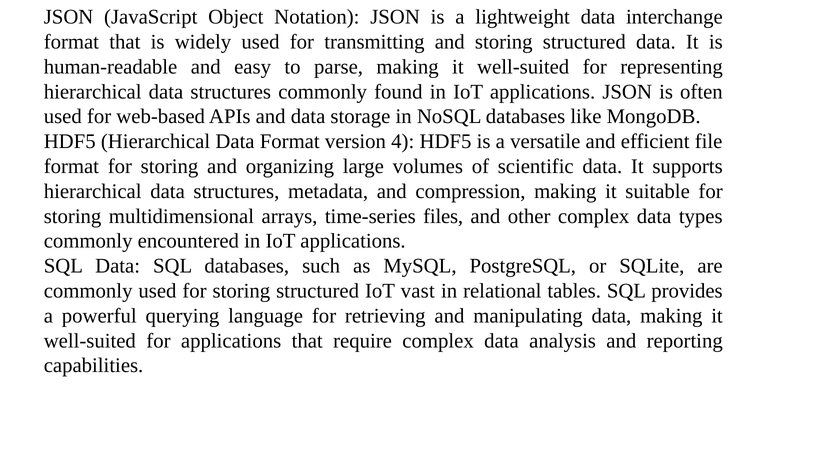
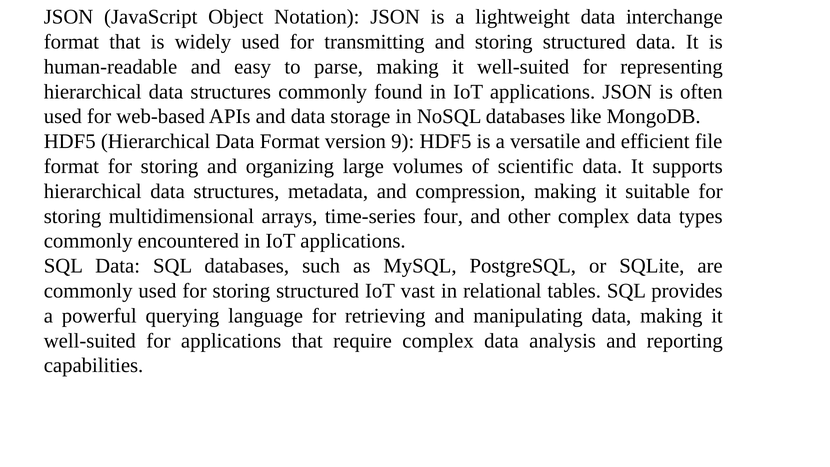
4: 4 -> 9
files: files -> four
